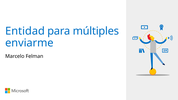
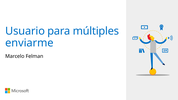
Entidad: Entidad -> Usuario
